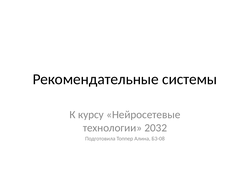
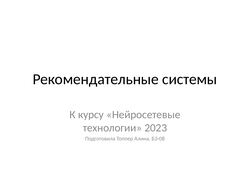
2032: 2032 -> 2023
